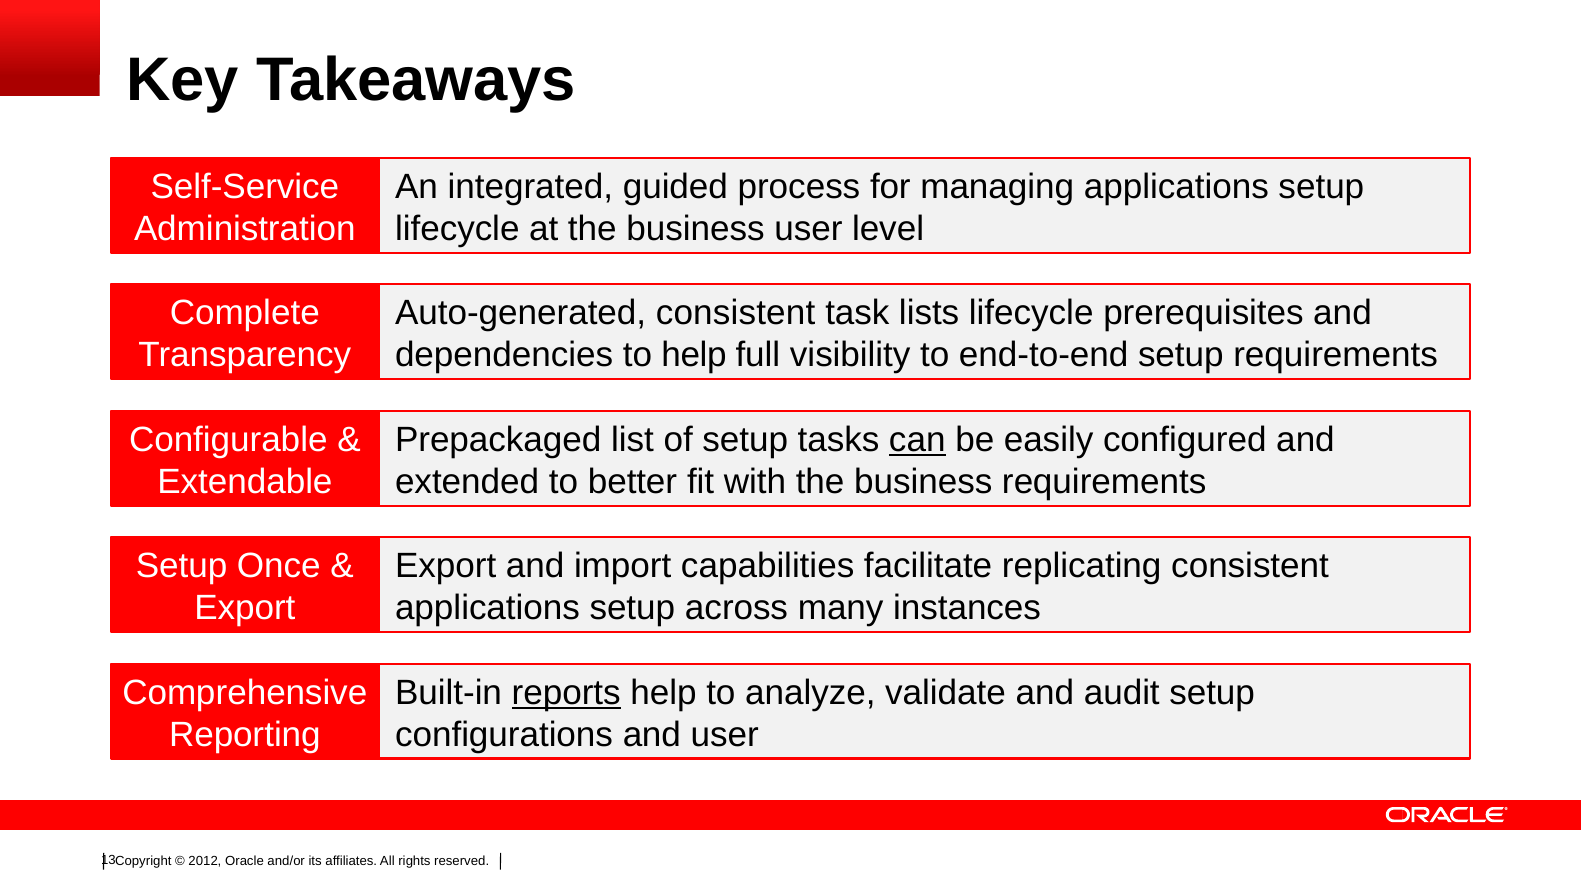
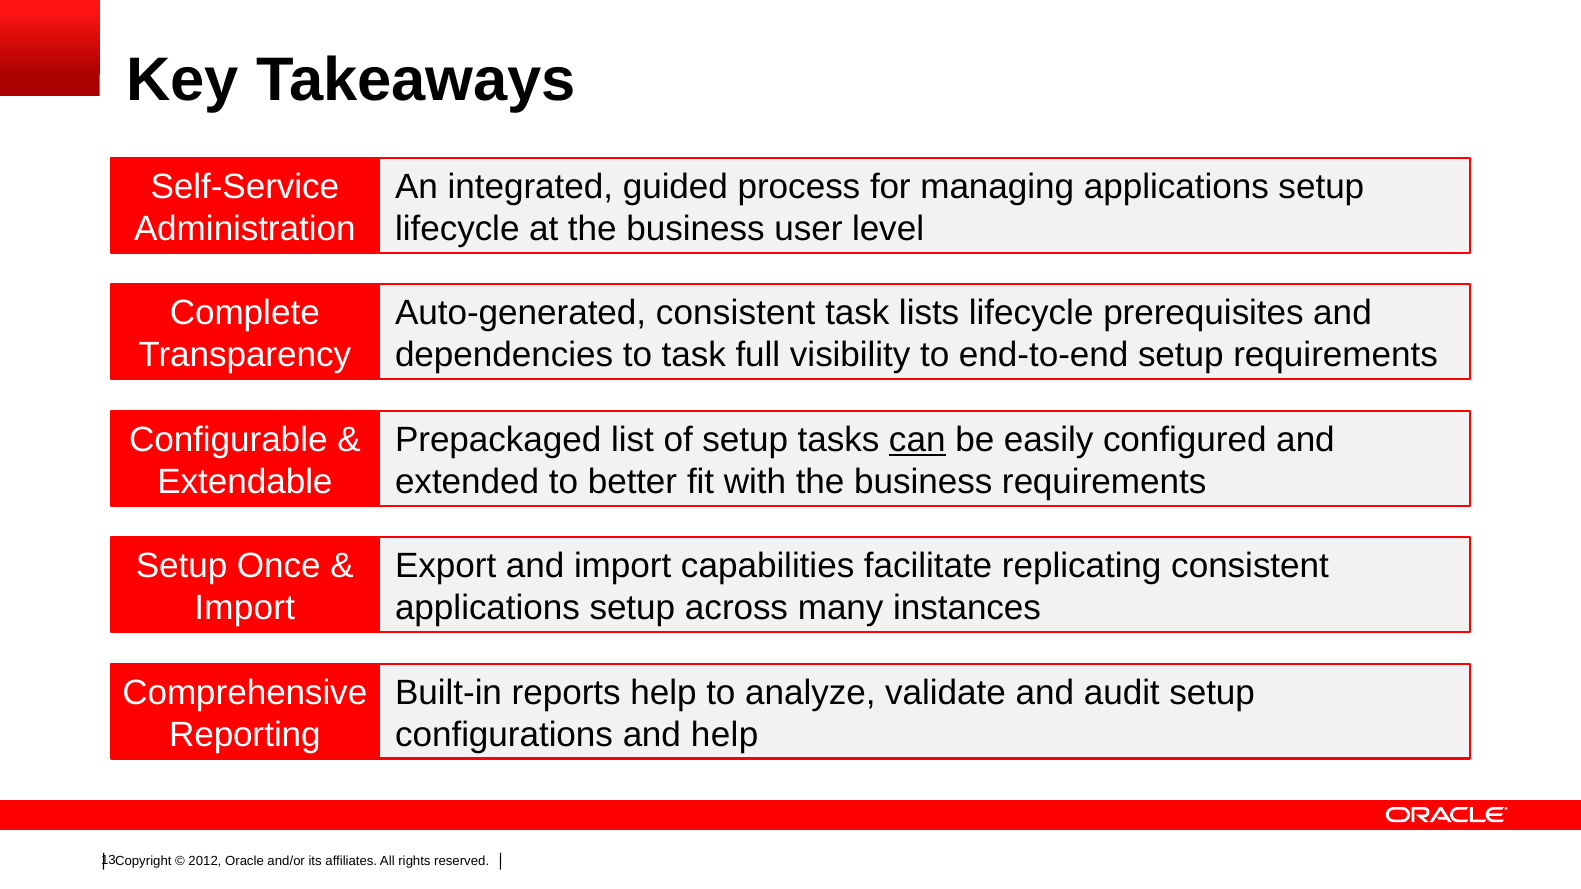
to help: help -> task
Export at (245, 608): Export -> Import
reports underline: present -> none
and user: user -> help
